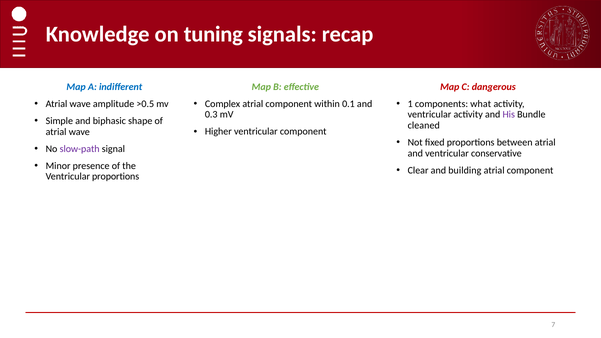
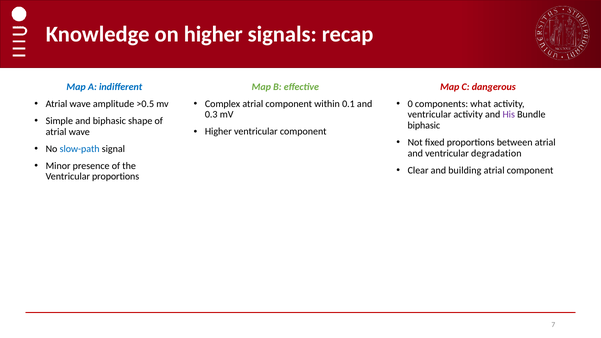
on tuning: tuning -> higher
1: 1 -> 0
cleaned at (424, 125): cleaned -> biphasic
slow-path colour: purple -> blue
conservative: conservative -> degradation
